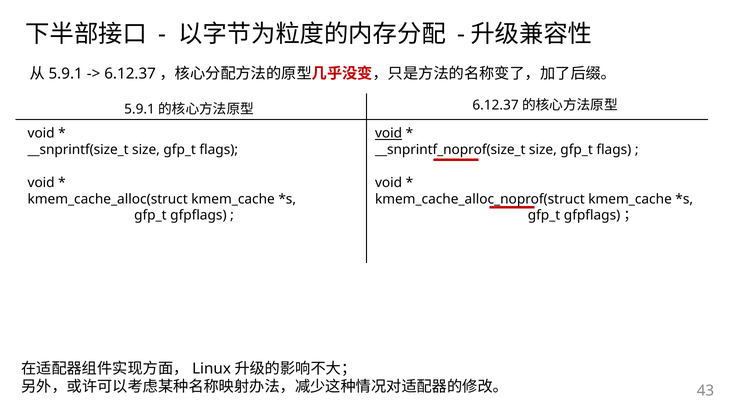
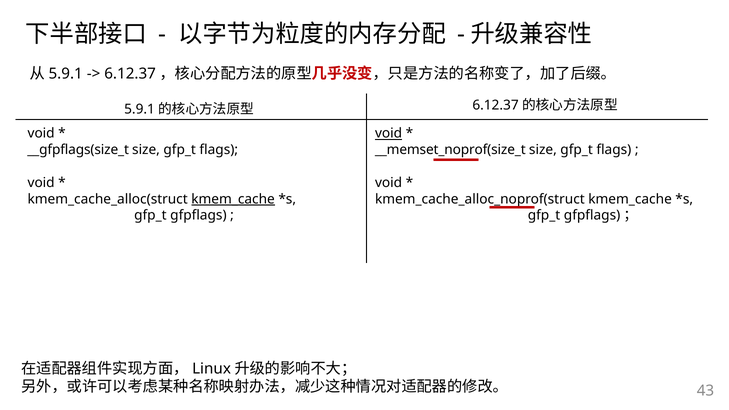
__snprintf(size_t: __snprintf(size_t -> __gfpflags(size_t
__snprintf_noprof(size_t: __snprintf_noprof(size_t -> __memset_noprof(size_t
kmem_cache at (233, 199) underline: none -> present
